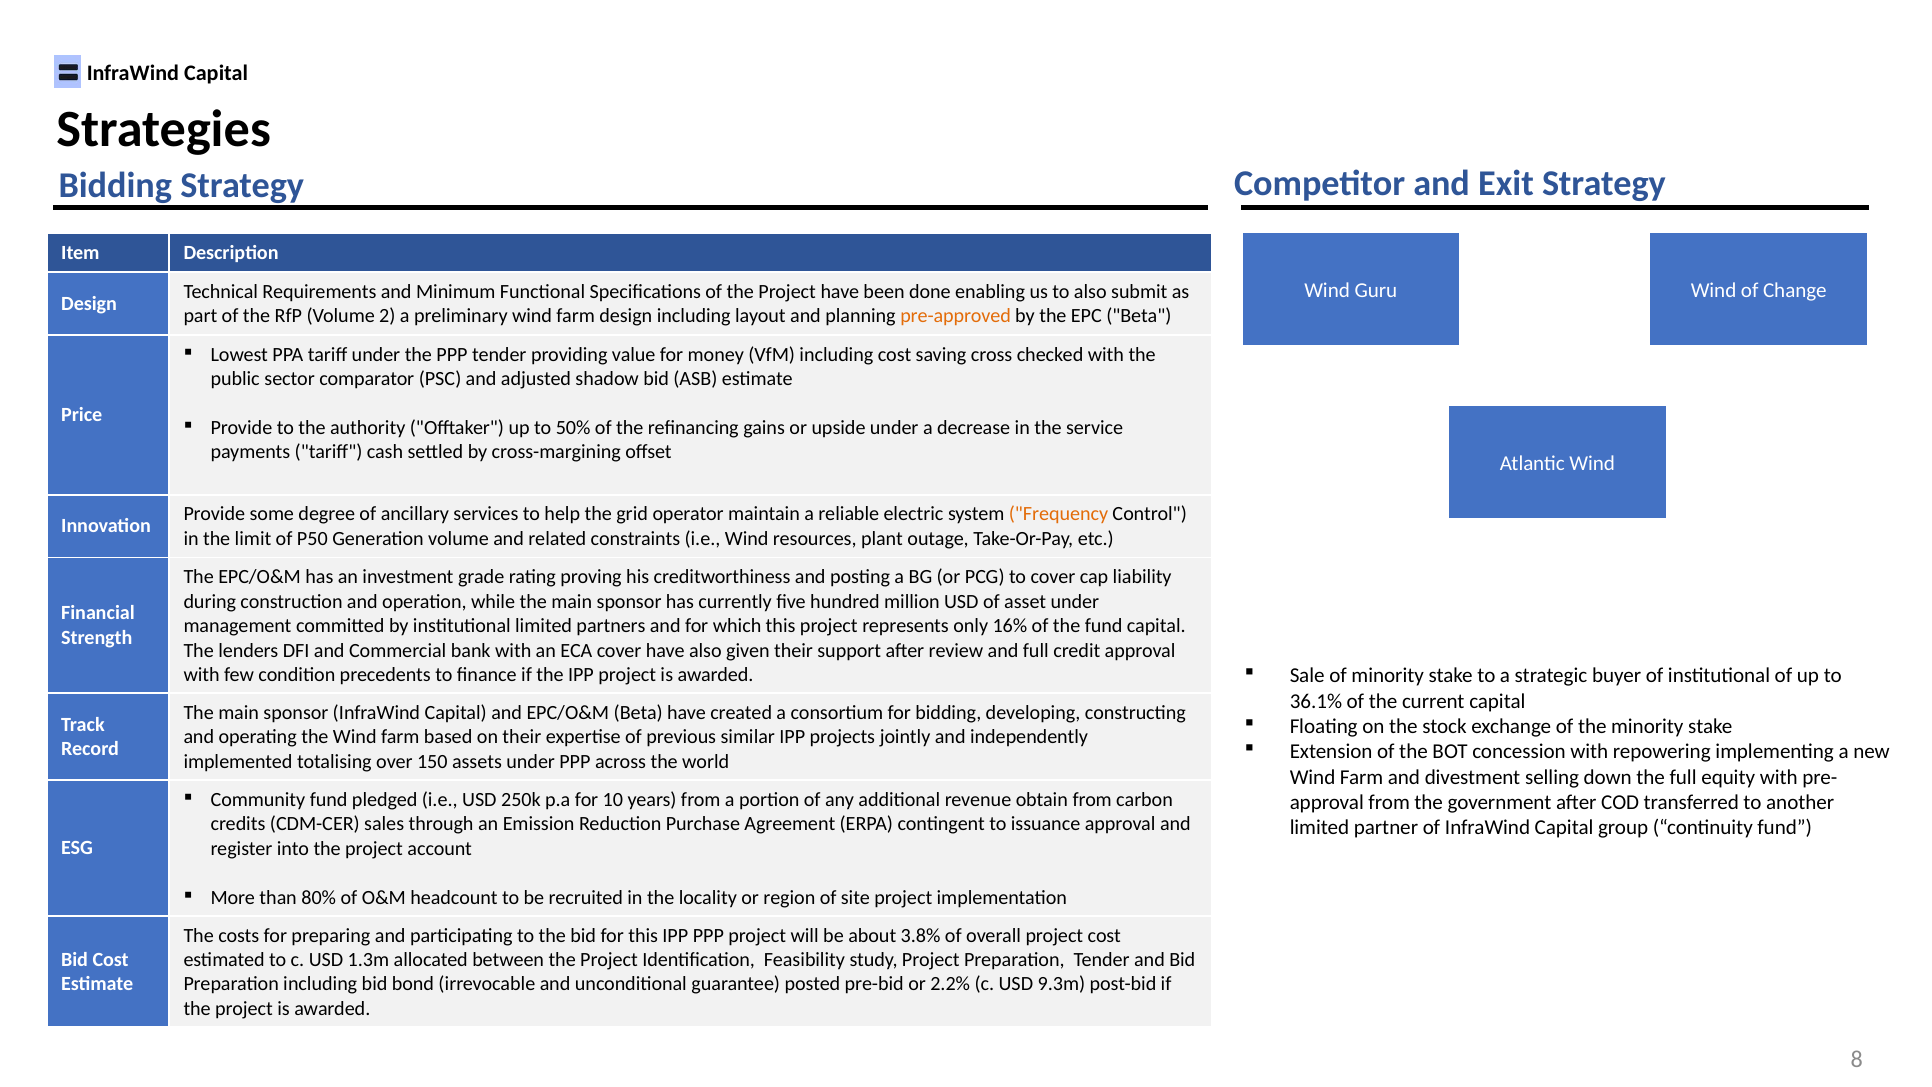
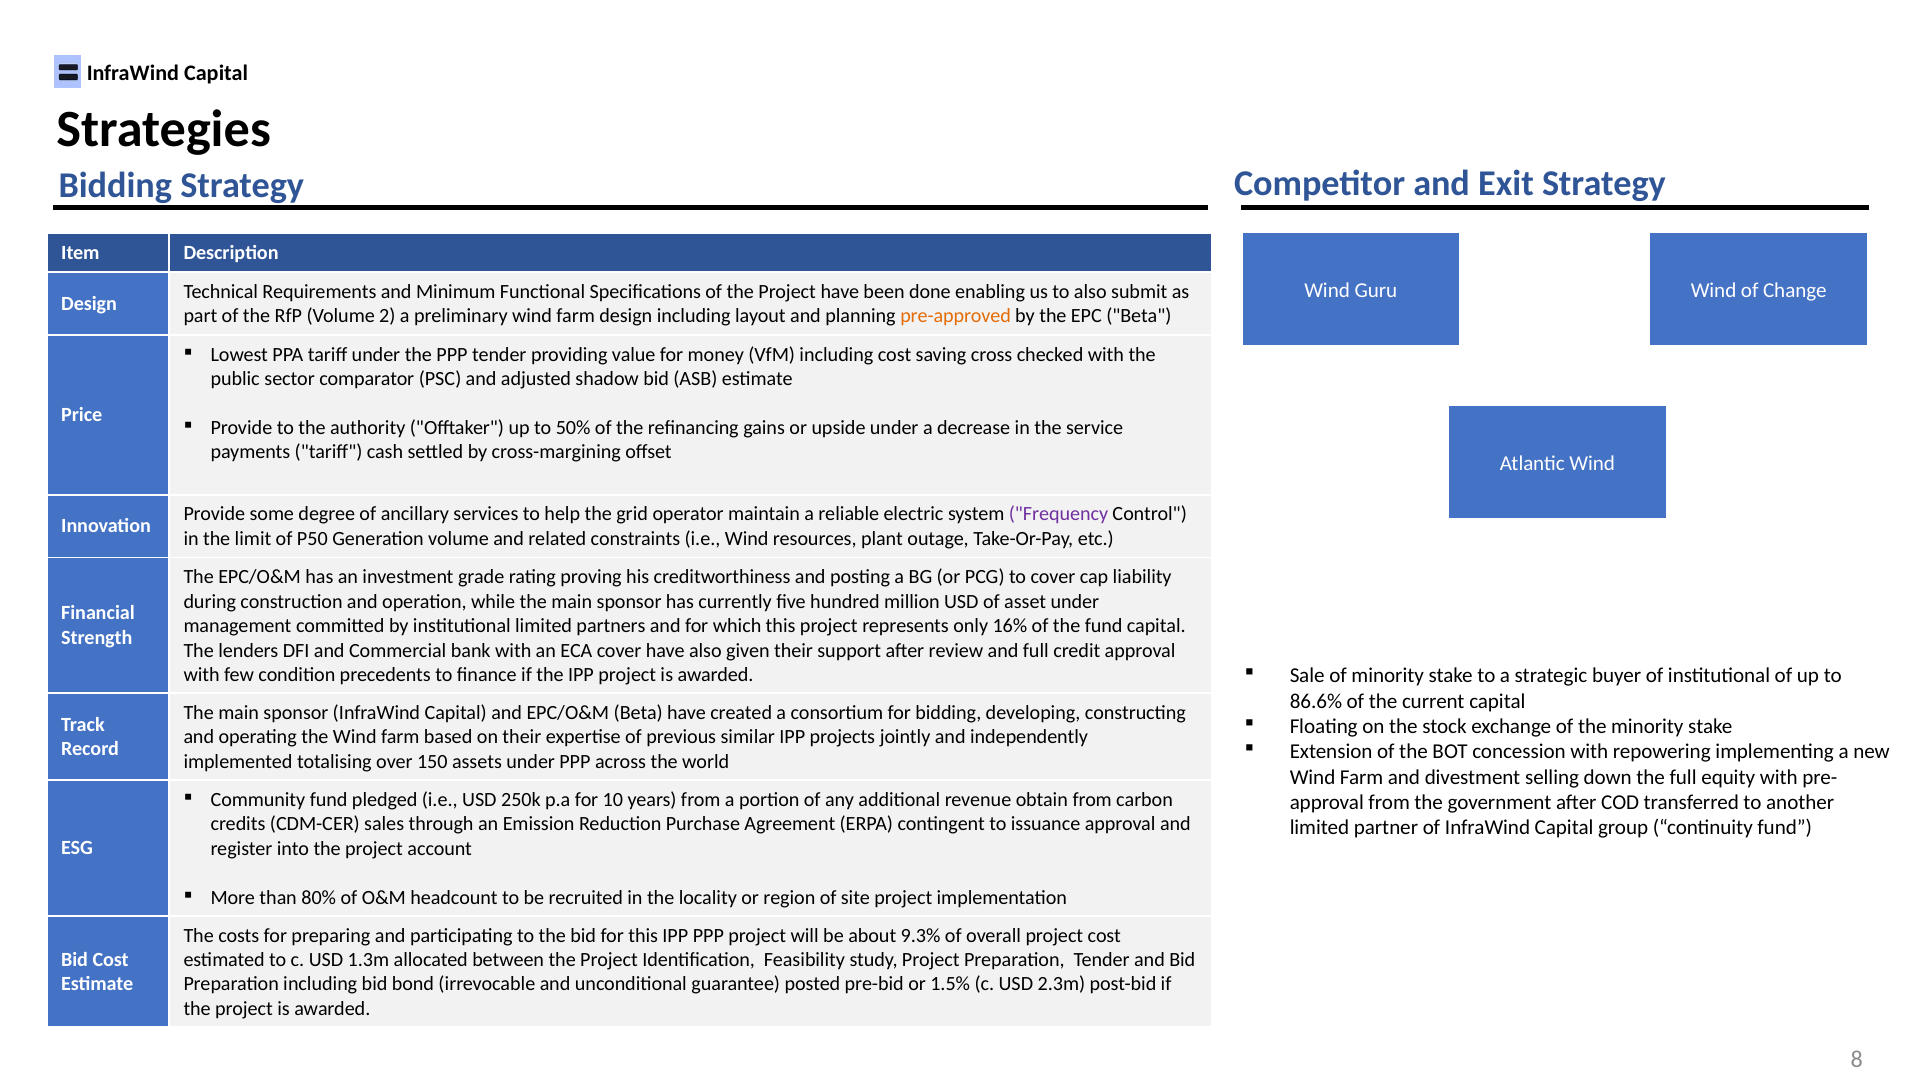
Frequency colour: orange -> purple
36.1%: 36.1% -> 86.6%
3.8%: 3.8% -> 9.3%
2.2%: 2.2% -> 1.5%
9.3m: 9.3m -> 2.3m
